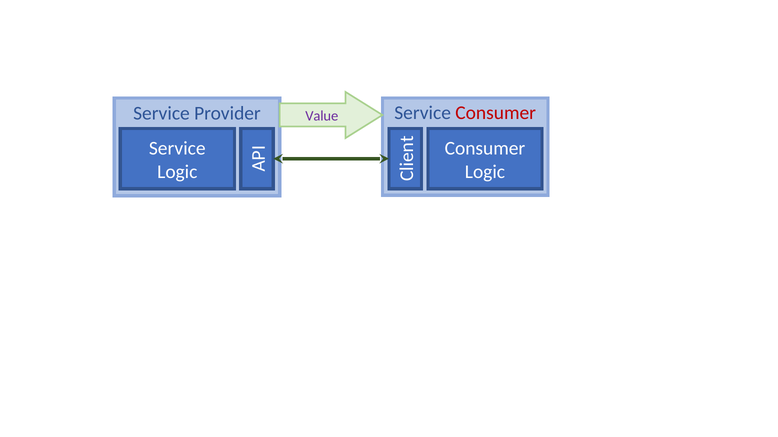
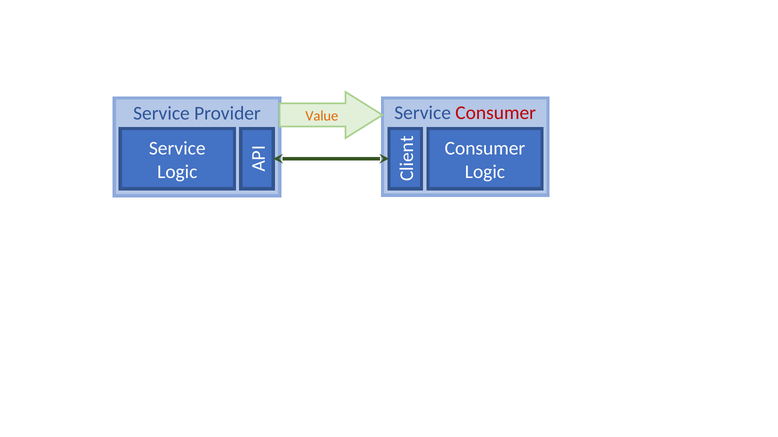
Value colour: purple -> orange
